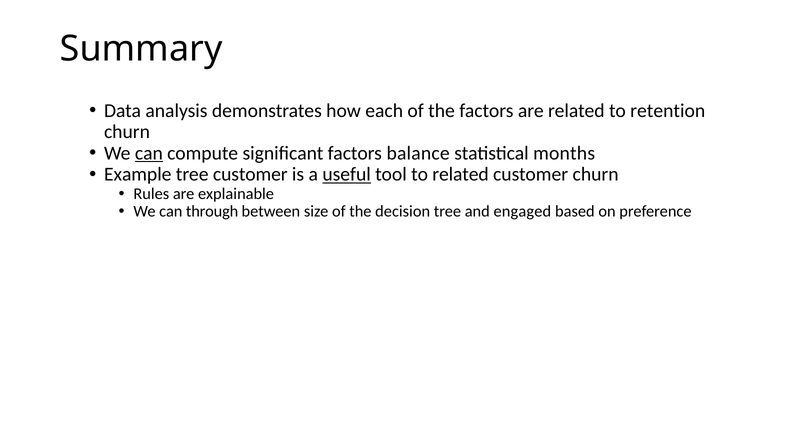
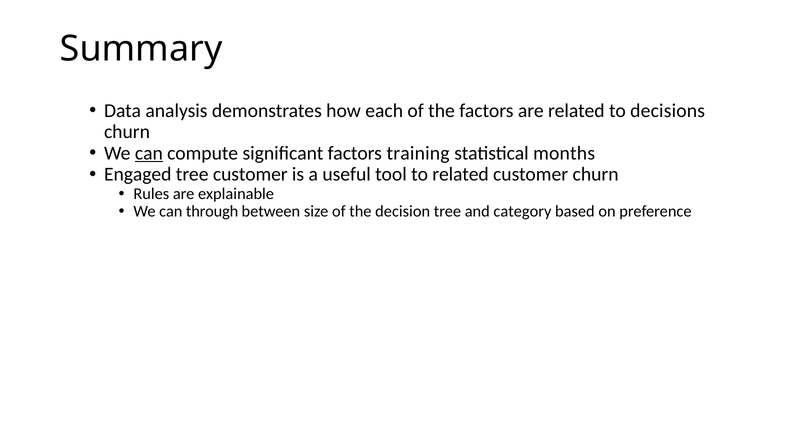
retention: retention -> decisions
balance: balance -> training
Example: Example -> Engaged
useful underline: present -> none
engaged: engaged -> category
